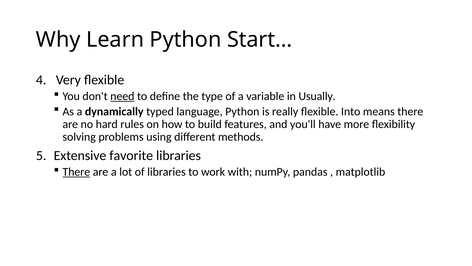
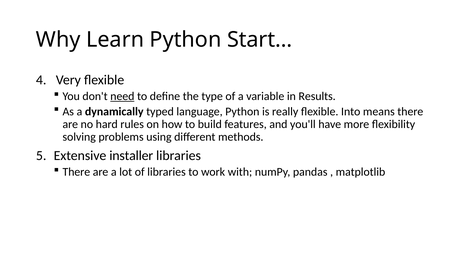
Usually: Usually -> Results
favorite: favorite -> installer
There at (76, 172) underline: present -> none
